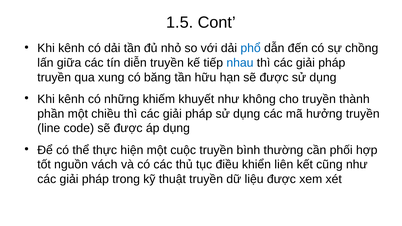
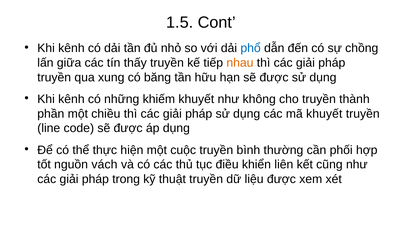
diễn: diễn -> thấy
nhau colour: blue -> orange
mã hưởng: hưởng -> khuyết
